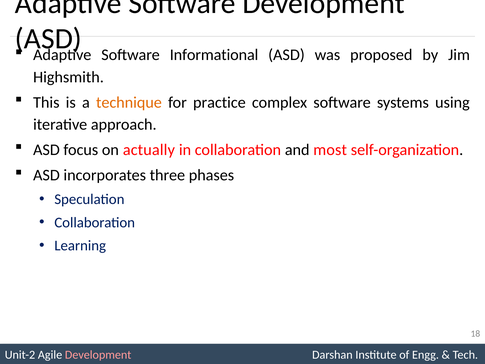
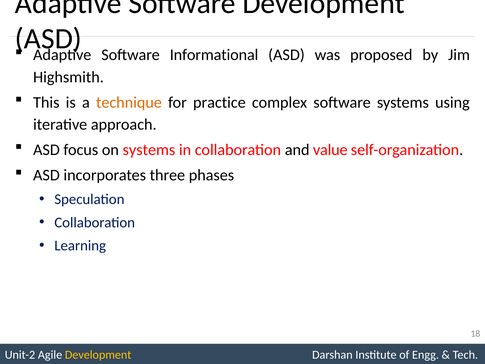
on actually: actually -> systems
most: most -> value
Development at (98, 354) colour: pink -> yellow
